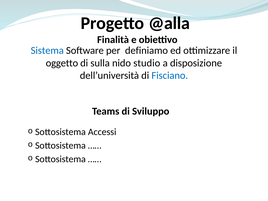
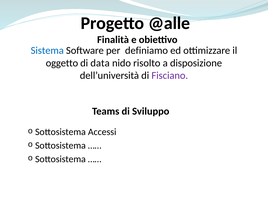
@alla: @alla -> @alle
sulla: sulla -> data
studio: studio -> risolto
Fisciano colour: blue -> purple
